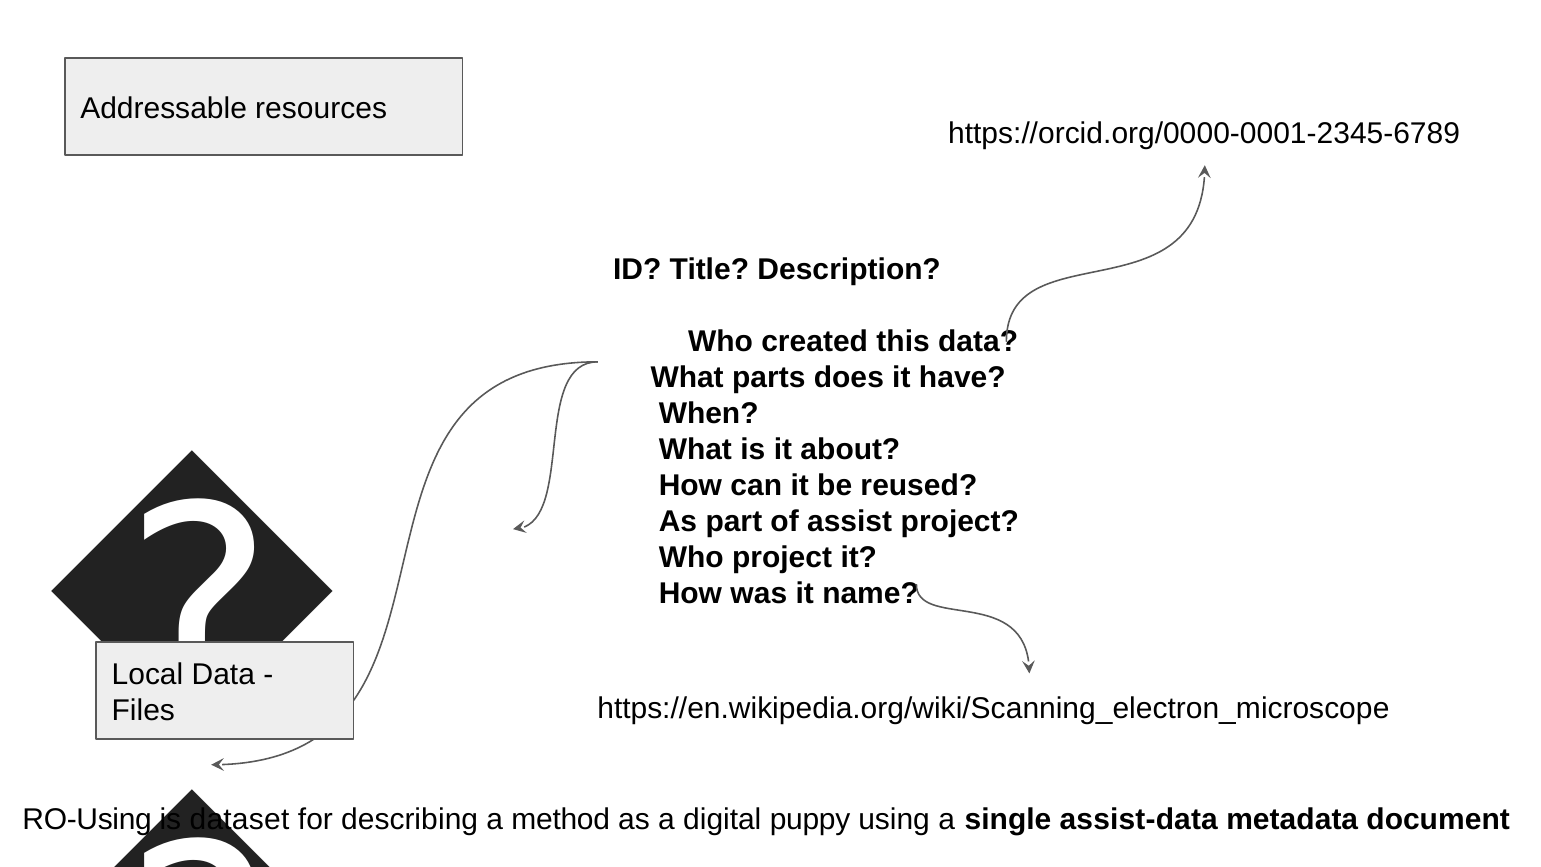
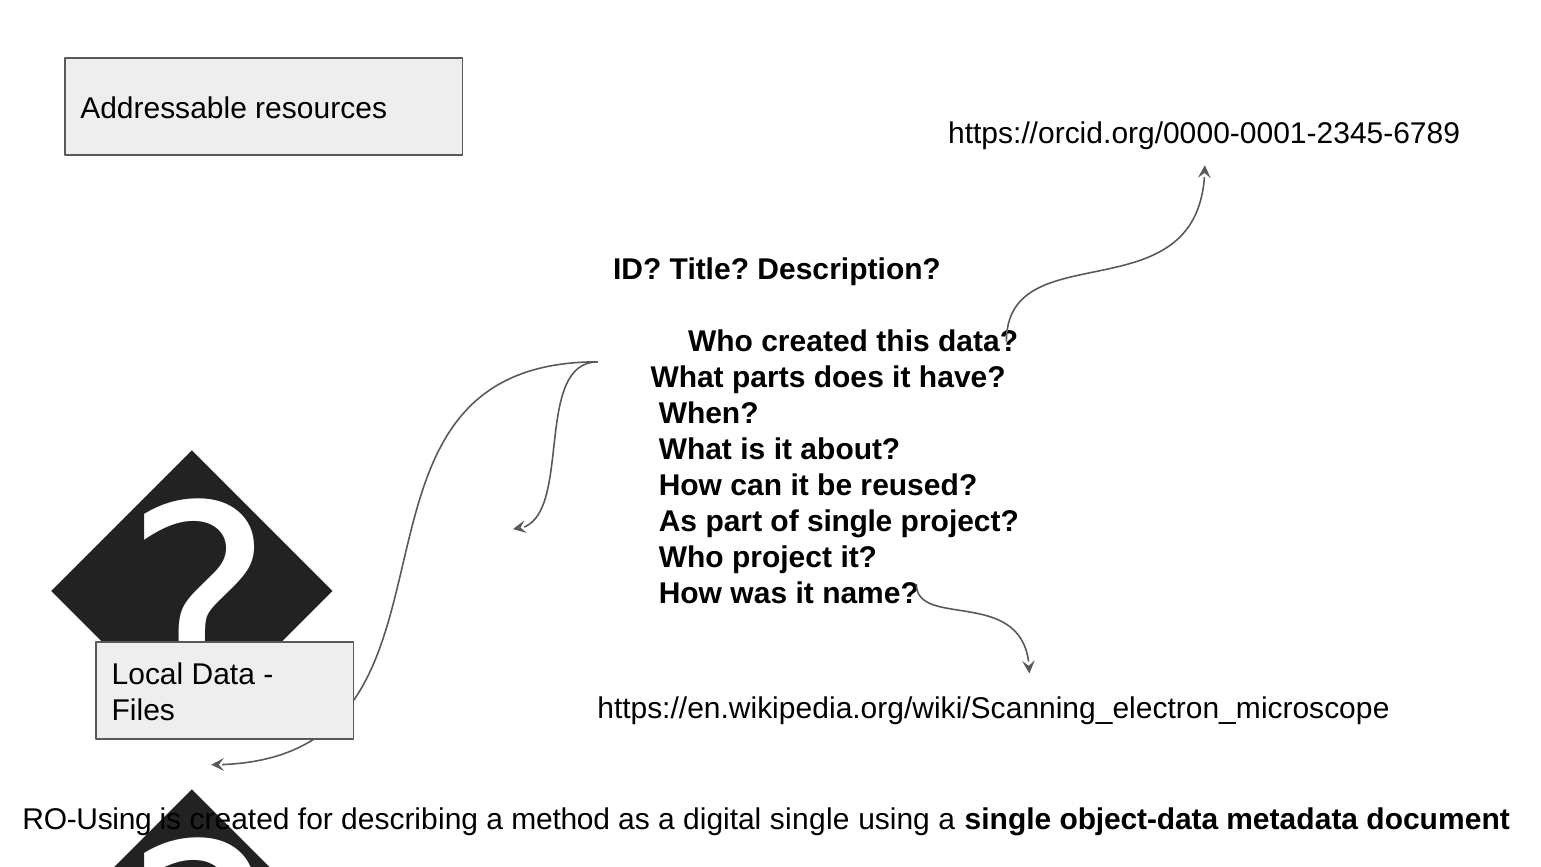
of assist: assist -> single
is dataset: dataset -> created
digital puppy: puppy -> single
assist-data: assist-data -> object-data
